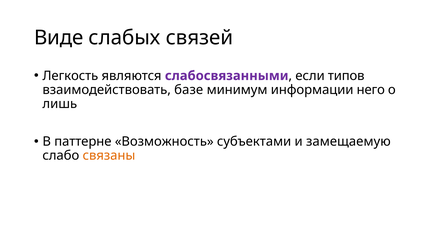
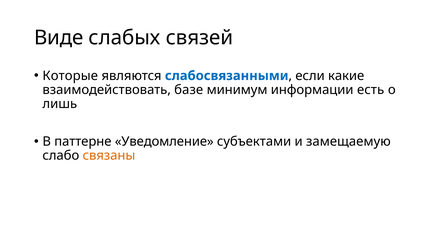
Легкость: Легкость -> Которые
слабосвязанными colour: purple -> blue
типов: типов -> какие
него: него -> есть
Возможность: Возможность -> Уведомление
